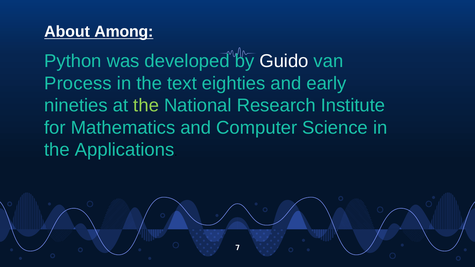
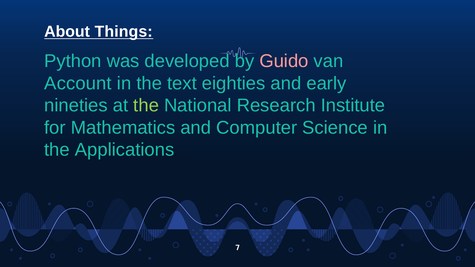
Among: Among -> Things
Guido colour: white -> pink
Process: Process -> Account
